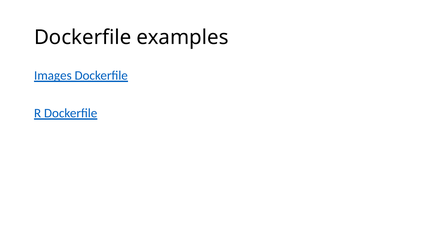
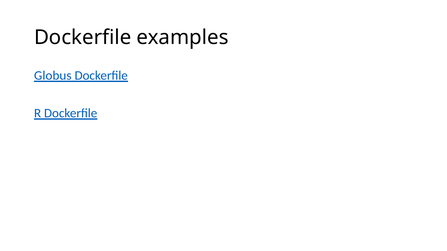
Images: Images -> Globus
